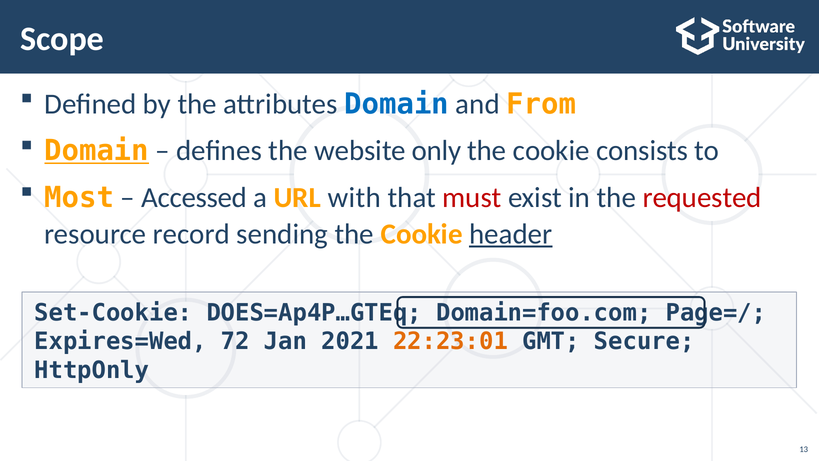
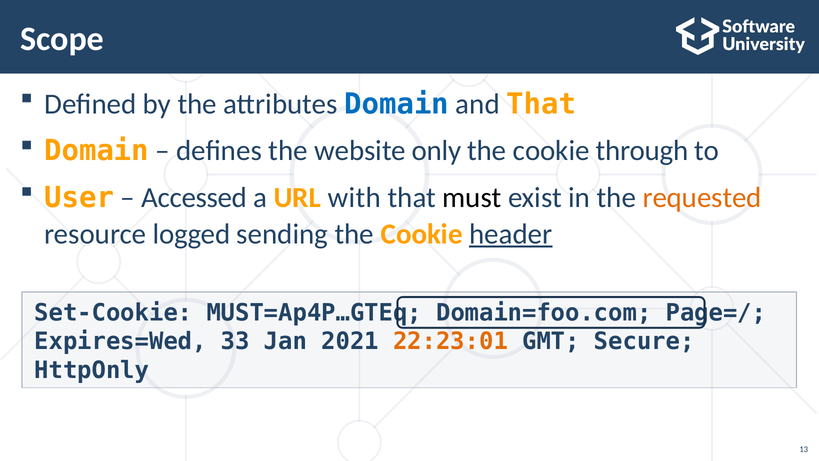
and From: From -> That
Domain at (97, 151) underline: present -> none
consists: consists -> through
Most: Most -> User
must colour: red -> black
requested colour: red -> orange
record: record -> logged
DOES=Ap4P…GTEq: DOES=Ap4P…GTEq -> MUST=Ap4P…GTEq
72: 72 -> 33
